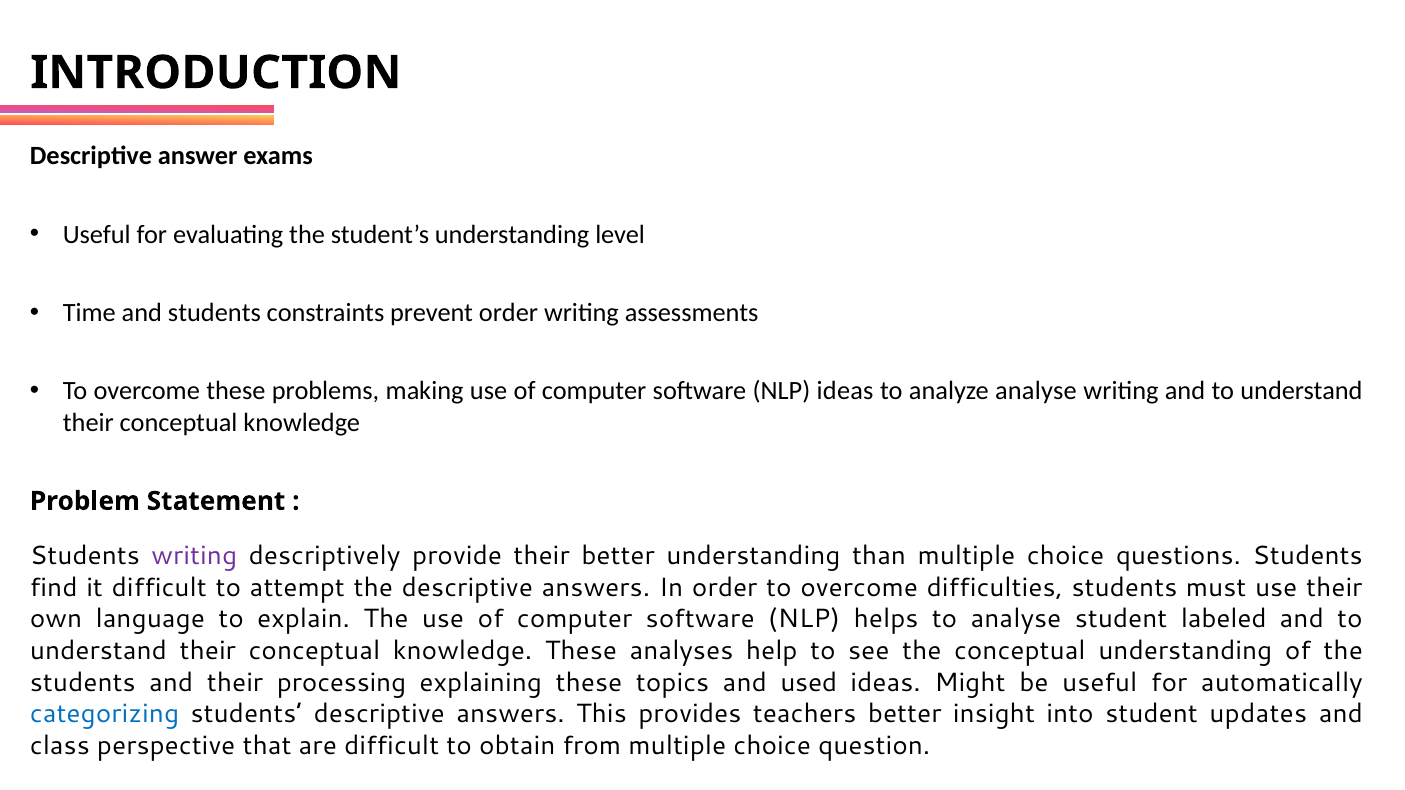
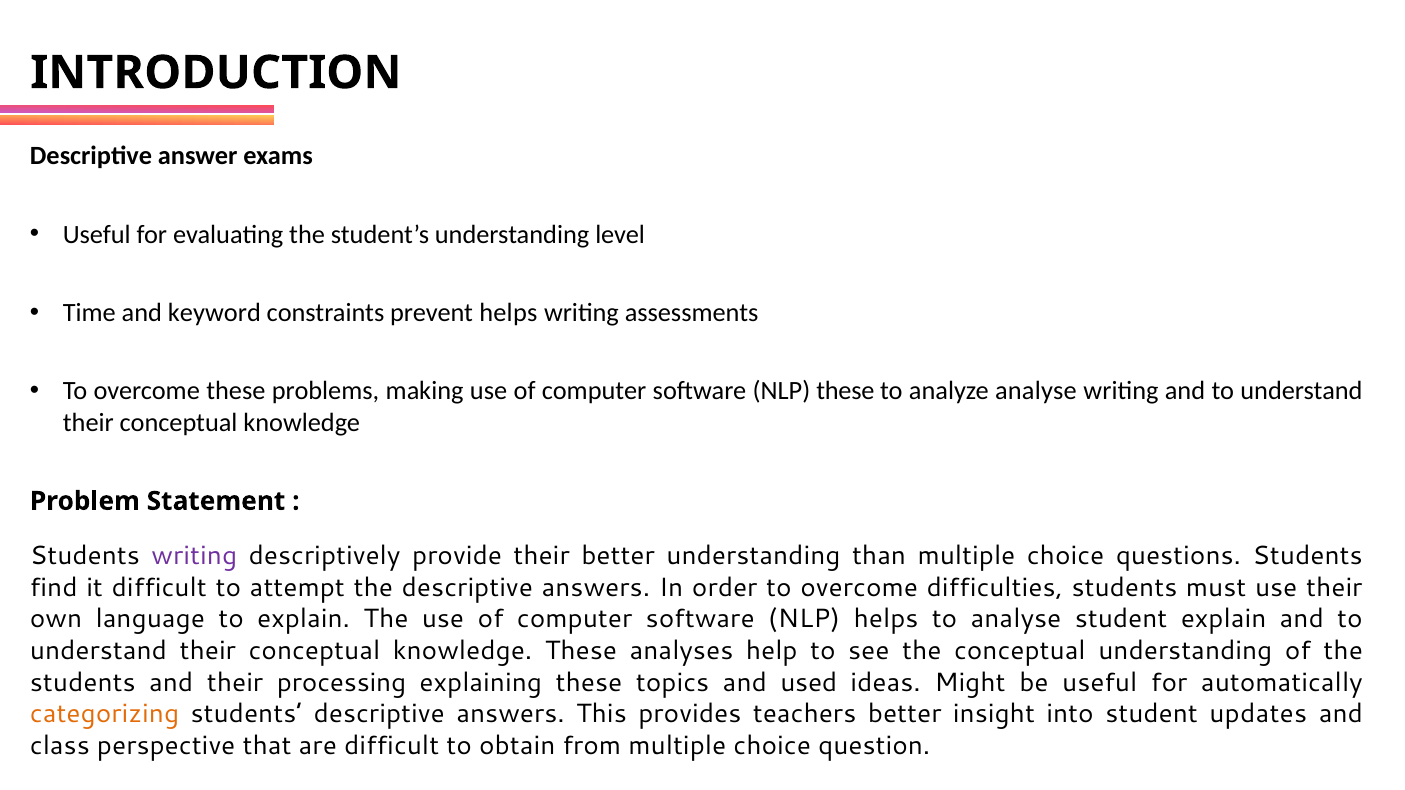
and students: students -> keyword
prevent order: order -> helps
NLP ideas: ideas -> these
student labeled: labeled -> explain
categorizing colour: blue -> orange
